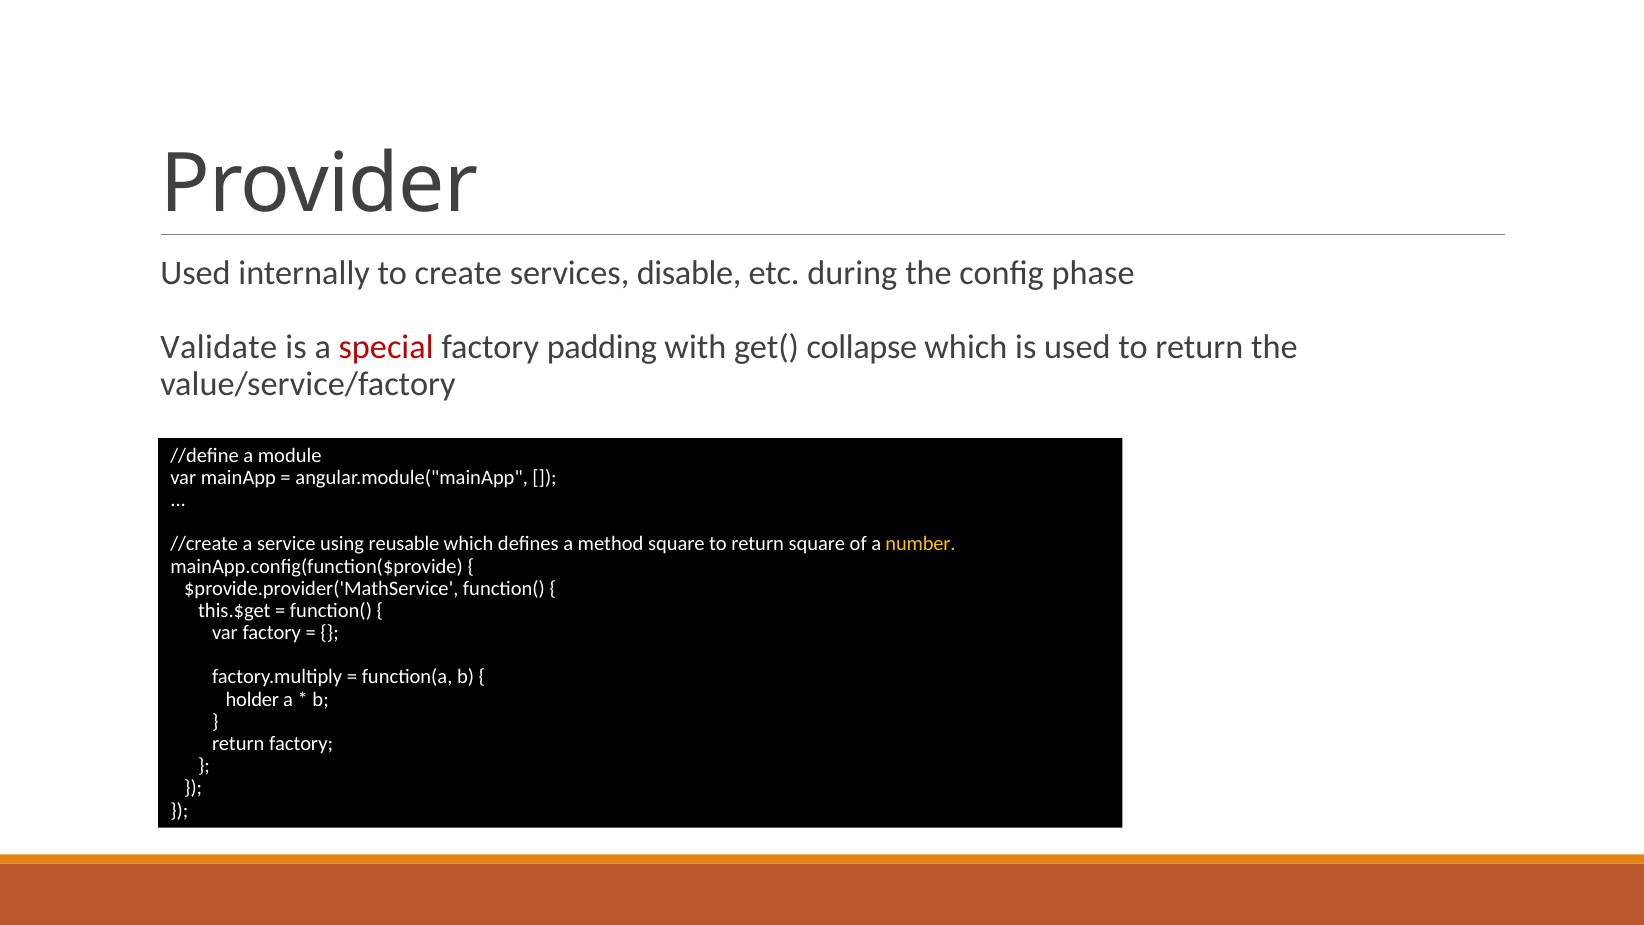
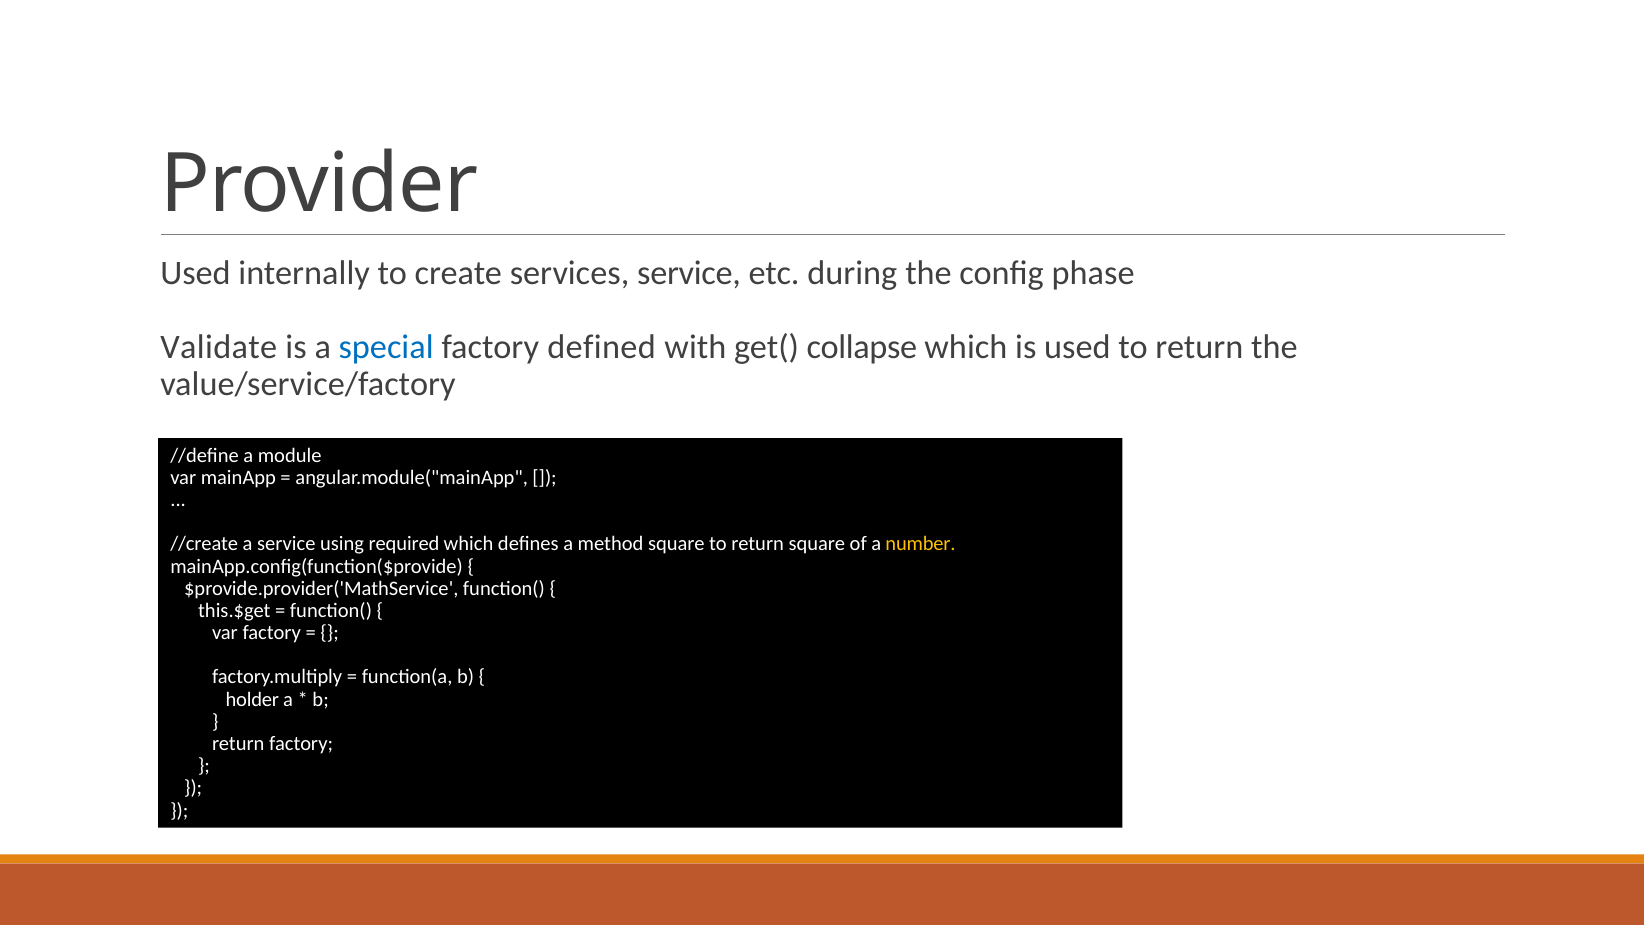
services disable: disable -> service
special colour: red -> blue
padding: padding -> defined
reusable: reusable -> required
